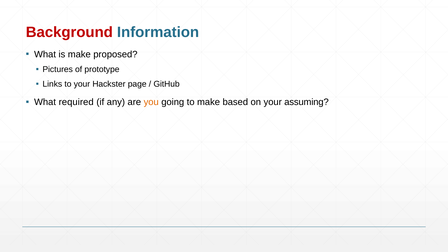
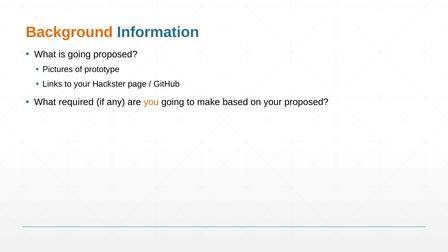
Background colour: red -> orange
is make: make -> going
your assuming: assuming -> proposed
